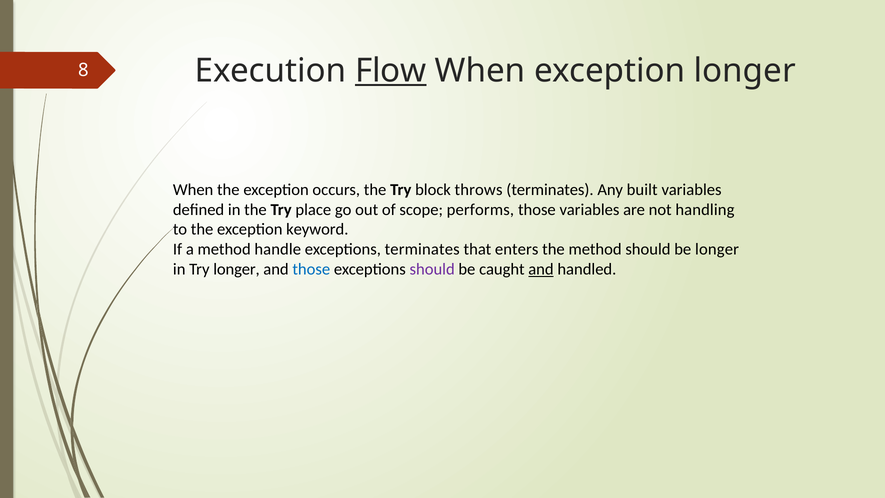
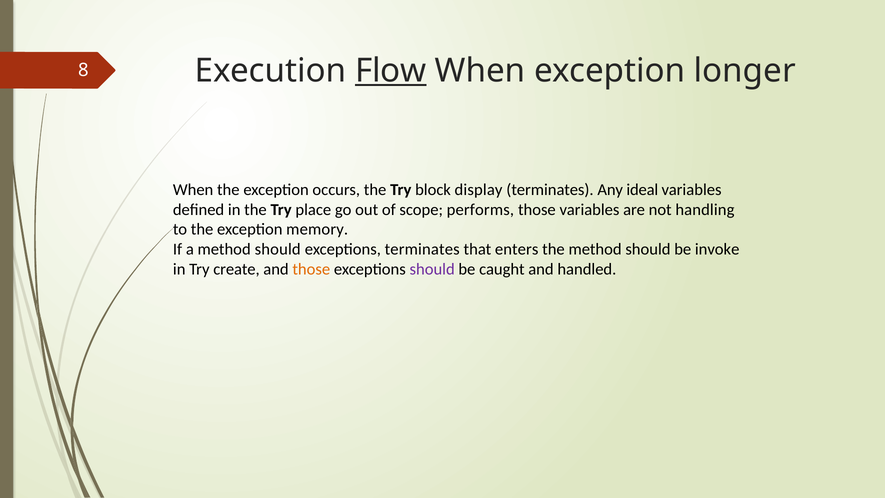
throws: throws -> display
built: built -> ideal
keyword: keyword -> memory
a method handle: handle -> should
be longer: longer -> invoke
Try longer: longer -> create
those at (311, 269) colour: blue -> orange
and at (541, 269) underline: present -> none
